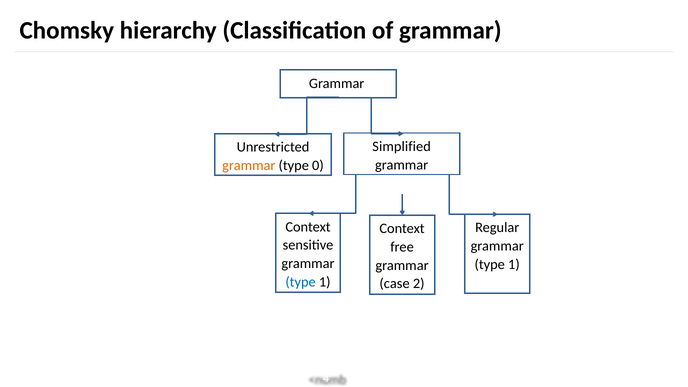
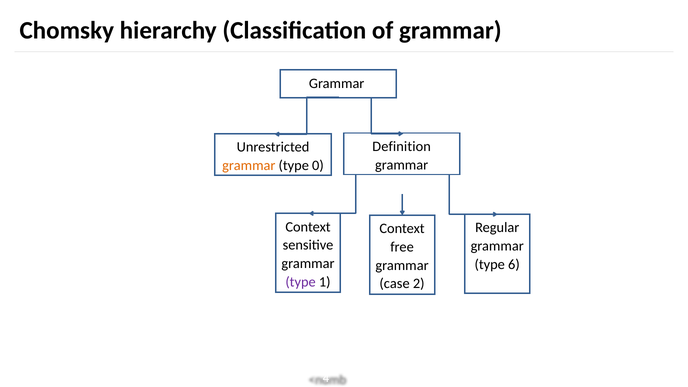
Simplified: Simplified -> Definition
1 at (514, 264): 1 -> 6
type at (301, 282) colour: blue -> purple
